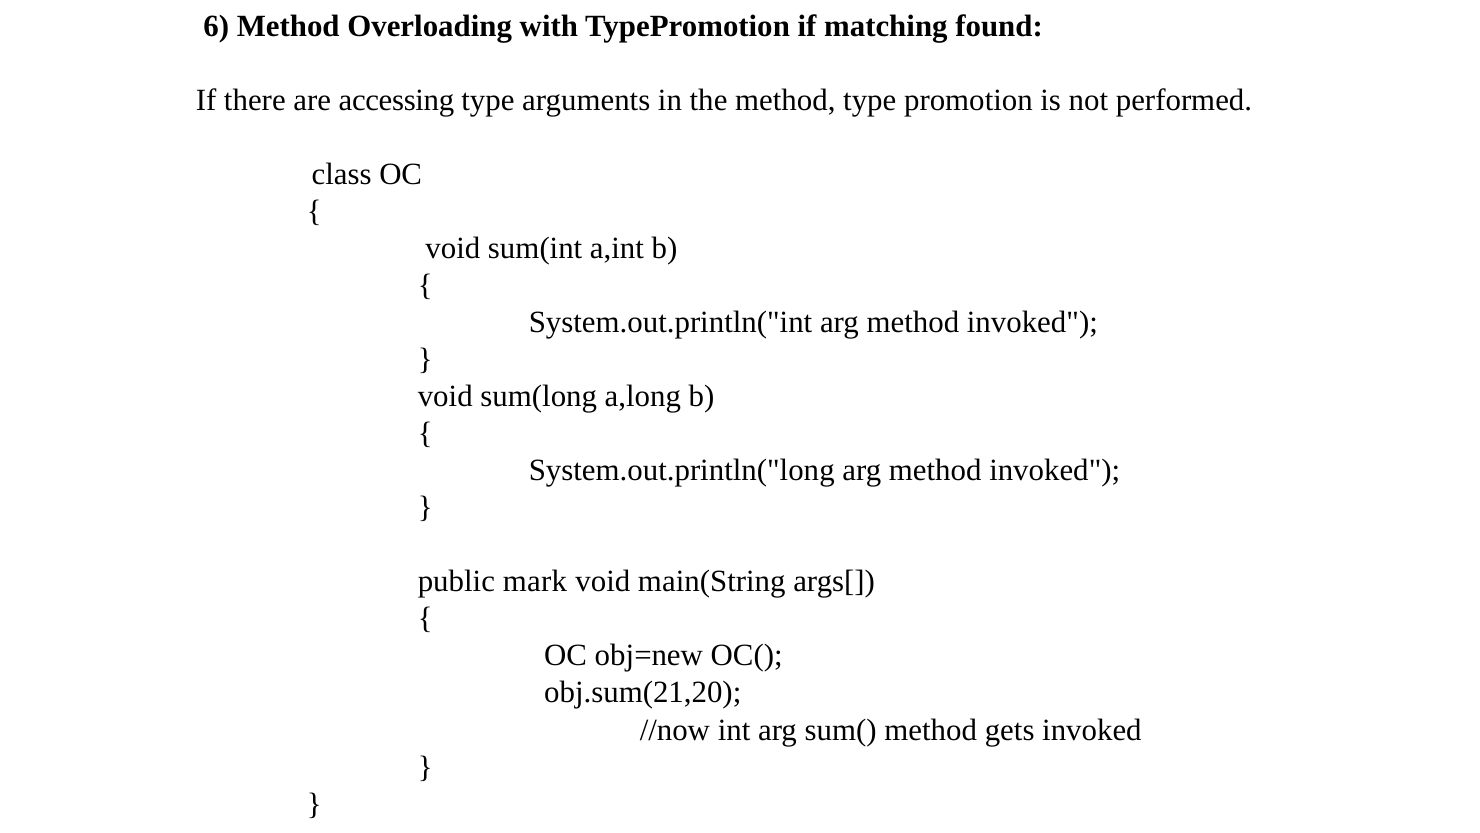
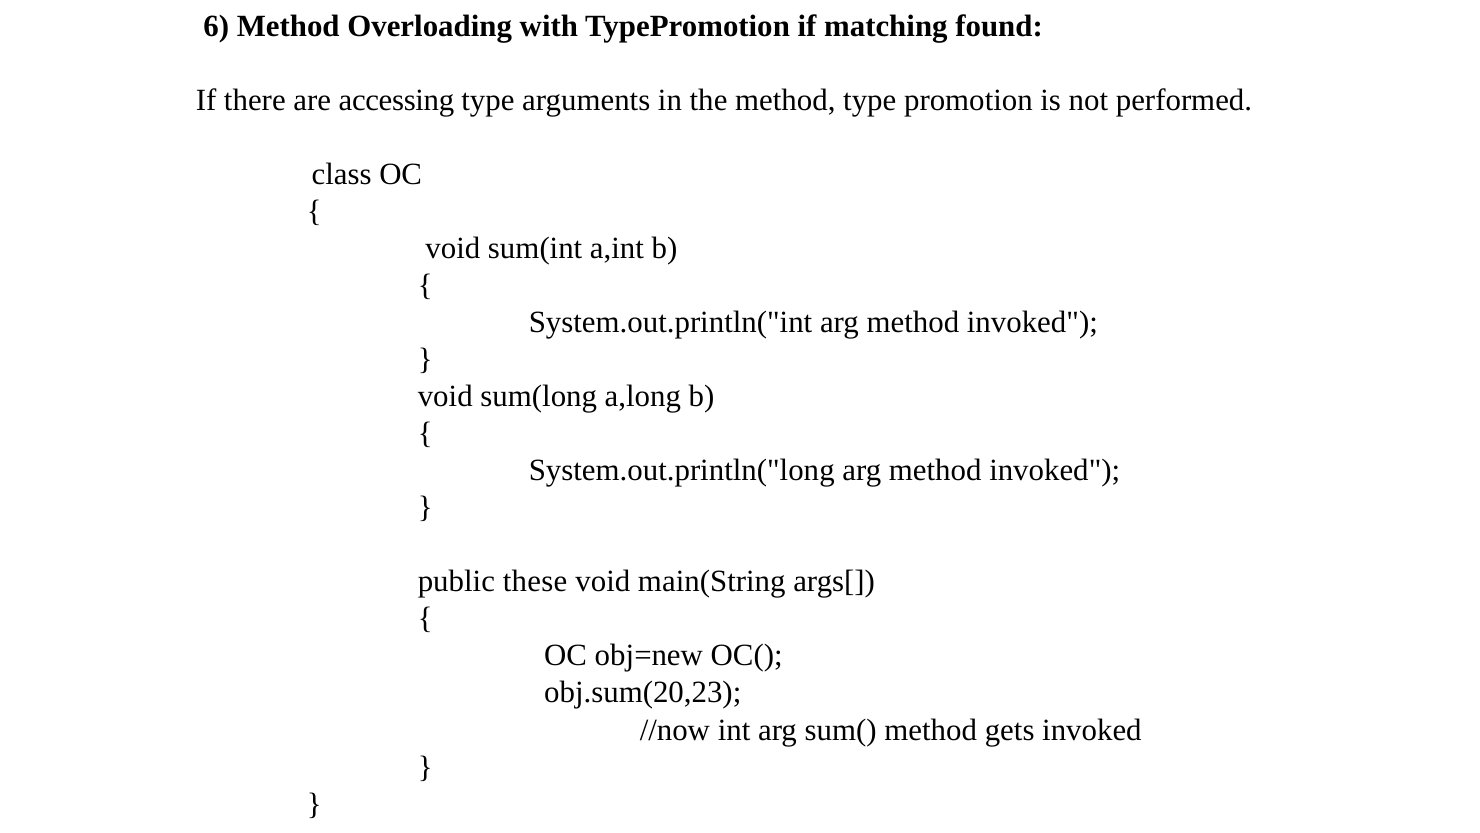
mark: mark -> these
obj.sum(21,20: obj.sum(21,20 -> obj.sum(20,23
